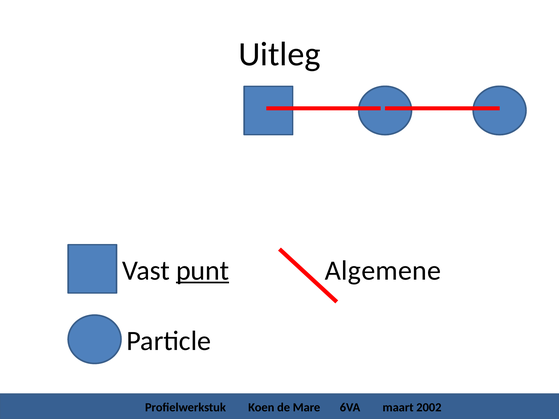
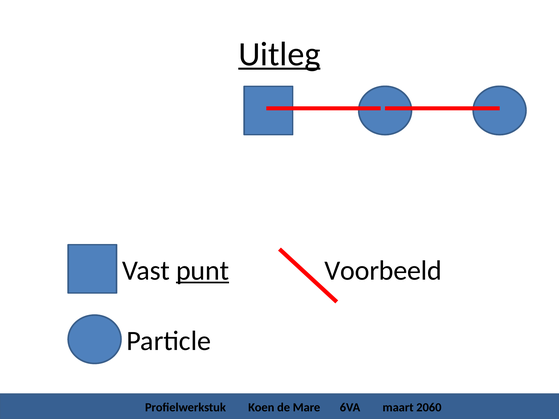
Uitleg underline: none -> present
Algemene: Algemene -> Voorbeeld
2002: 2002 -> 2060
